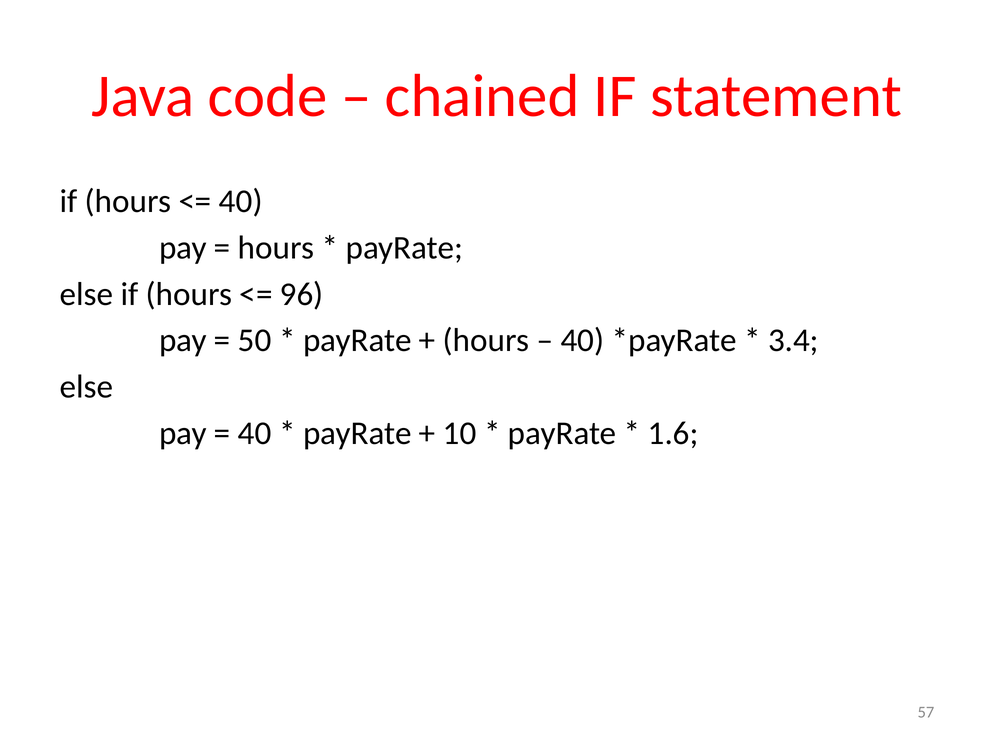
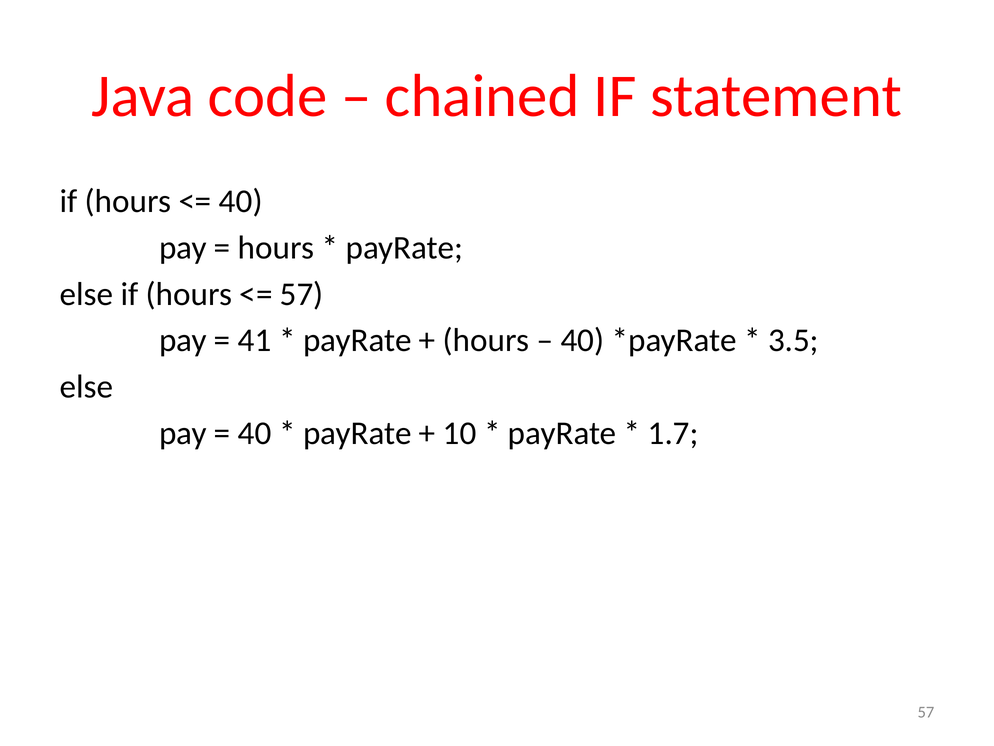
96 at (302, 294): 96 -> 57
50: 50 -> 41
3.4: 3.4 -> 3.5
1.6: 1.6 -> 1.7
